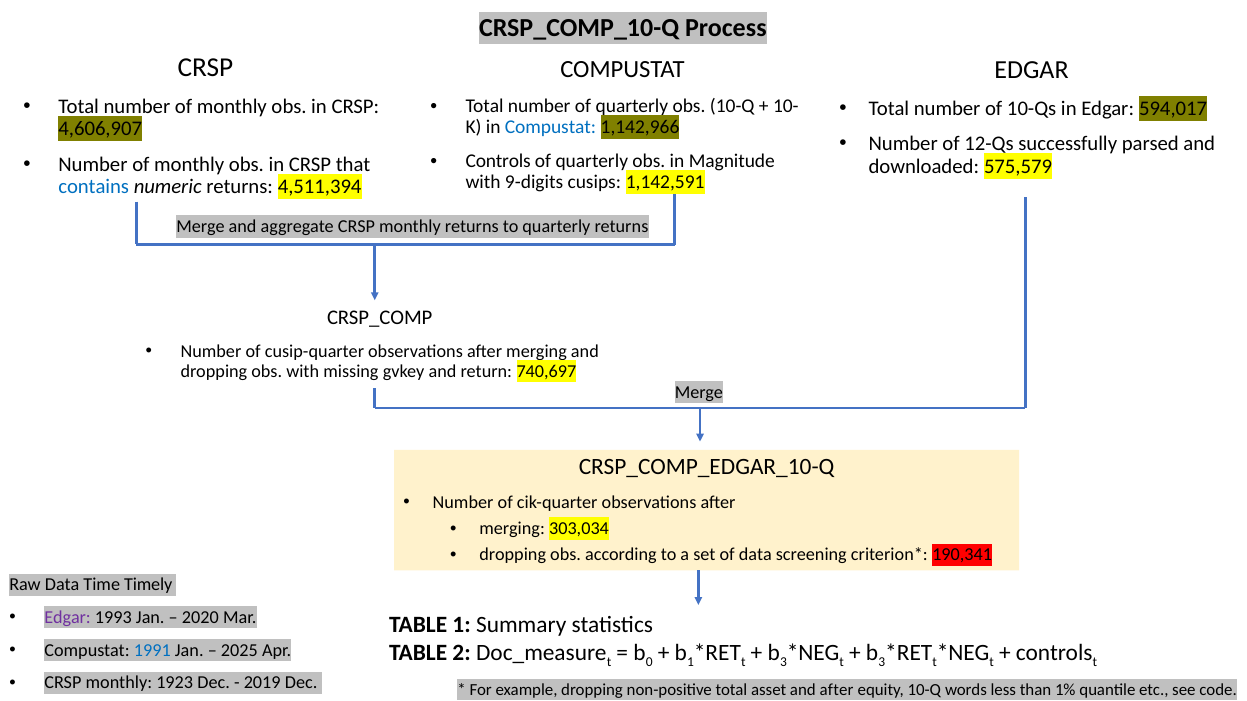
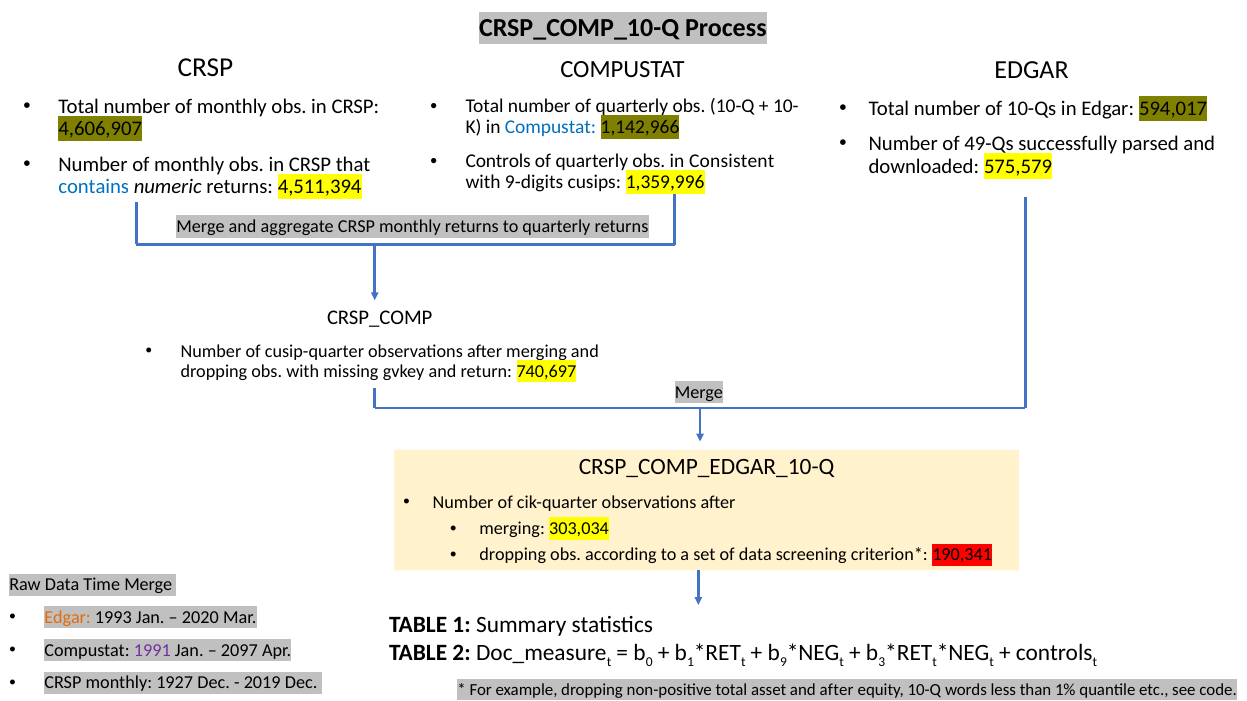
12-Qs: 12-Qs -> 49-Qs
Magnitude: Magnitude -> Consistent
1,142,591: 1,142,591 -> 1,359,996
Time Timely: Timely -> Merge
Edgar at (68, 618) colour: purple -> orange
1991 colour: blue -> purple
2025: 2025 -> 2097
3 at (783, 663): 3 -> 9
1923: 1923 -> 1927
